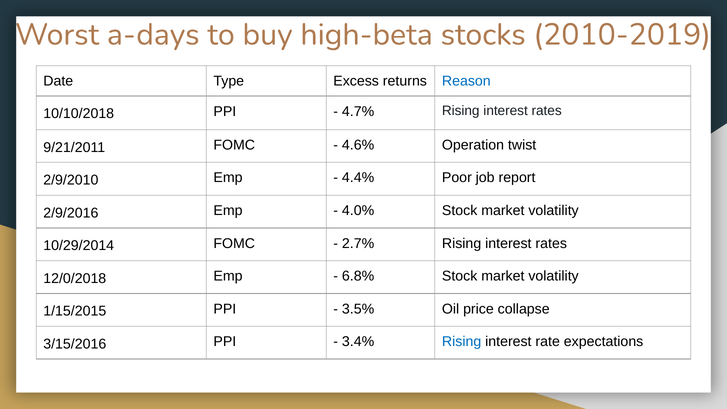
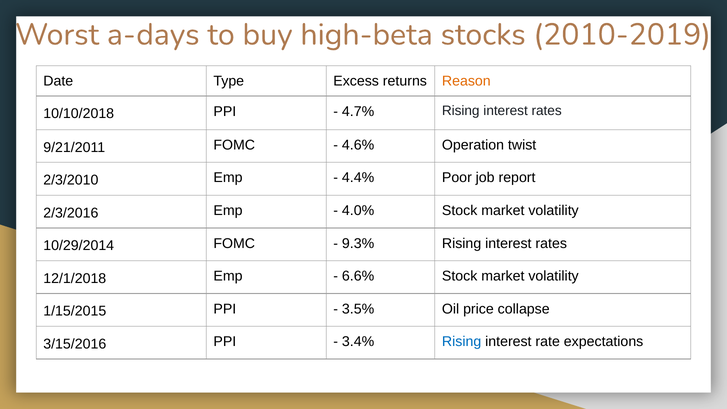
Reason colour: blue -> orange
2/9/2010: 2/9/2010 -> 2/3/2010
2/9/2016: 2/9/2016 -> 2/3/2016
2.7%: 2.7% -> 9.3%
12/0/2018: 12/0/2018 -> 12/1/2018
6.8%: 6.8% -> 6.6%
